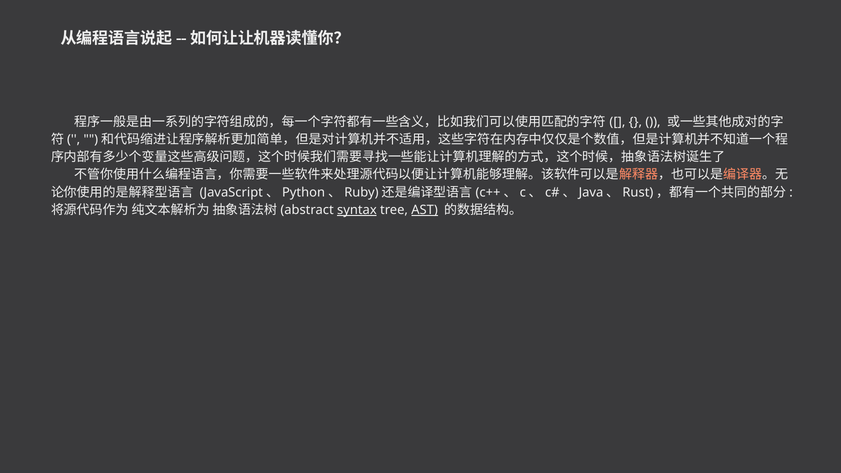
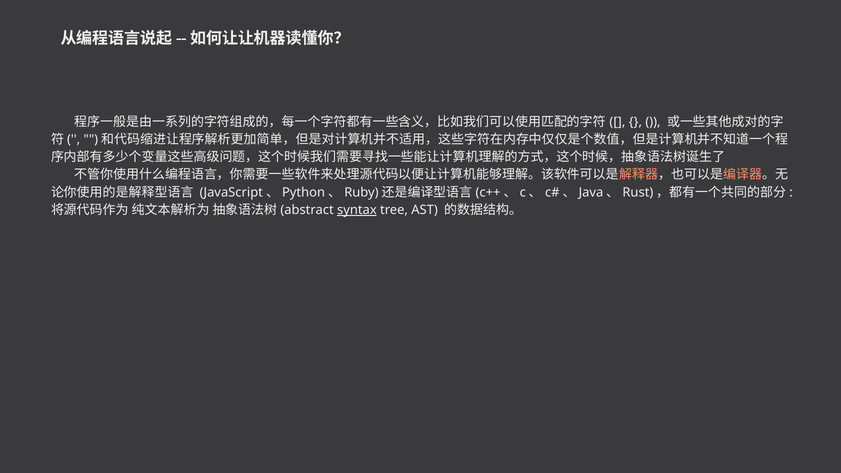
AST underline: present -> none
